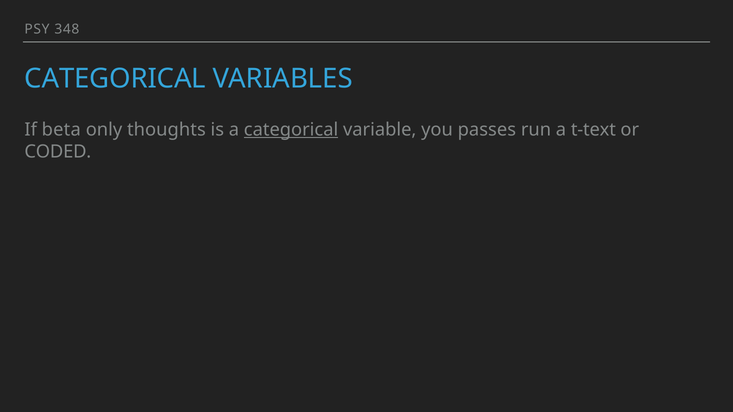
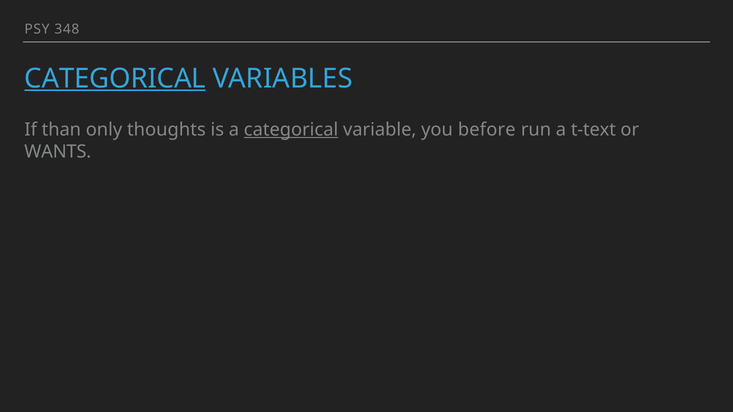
CATEGORICAL at (115, 78) underline: none -> present
beta: beta -> than
passes: passes -> before
CODED: CODED -> WANTS
